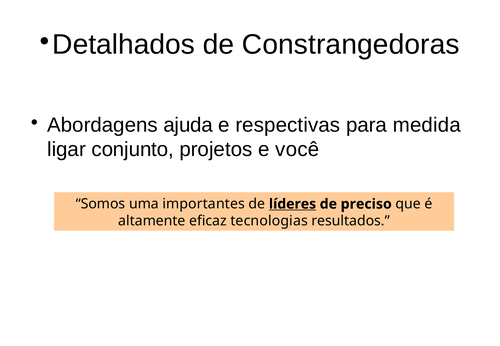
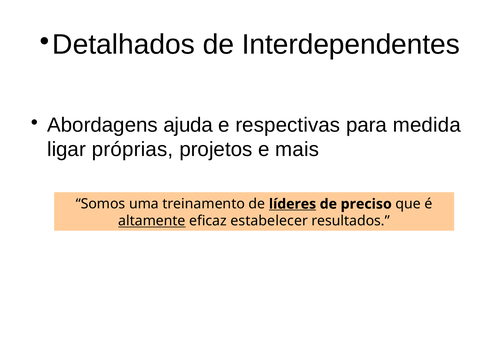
Constrangedoras: Constrangedoras -> Interdependentes
conjunto: conjunto -> próprias
você: você -> mais
importantes: importantes -> treinamento
altamente underline: none -> present
tecnologias: tecnologias -> estabelecer
